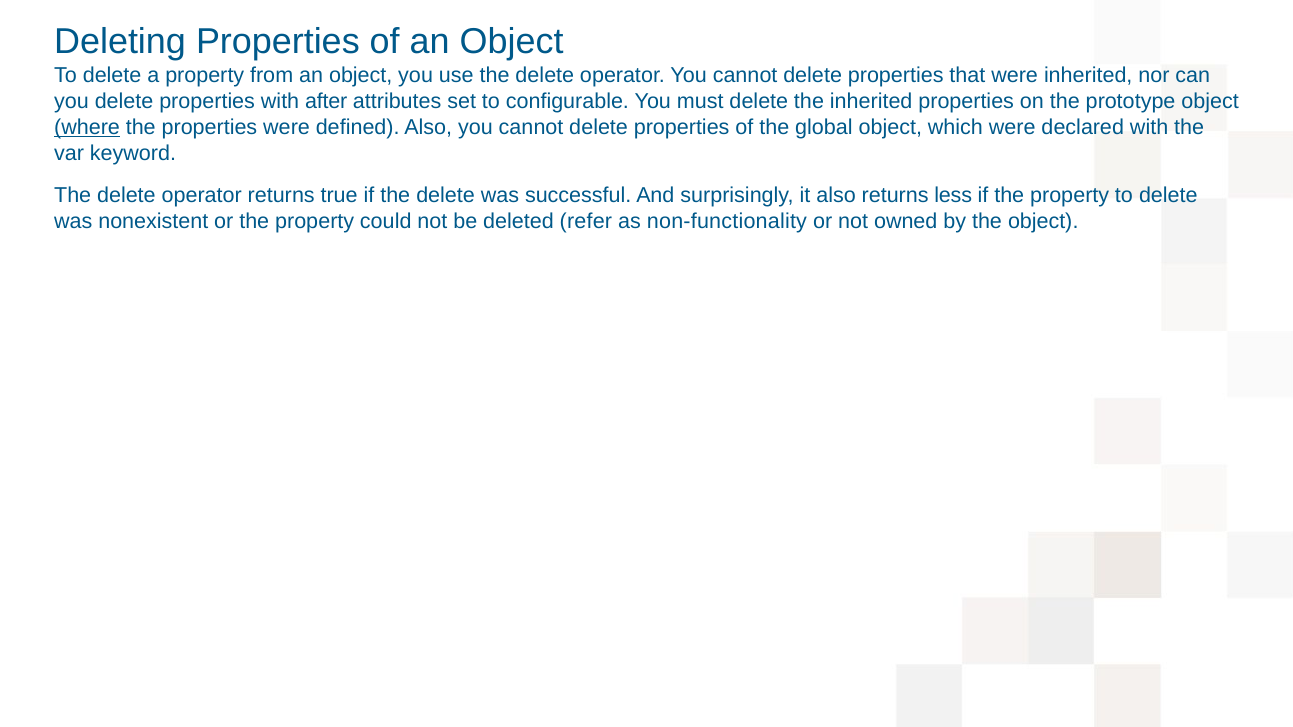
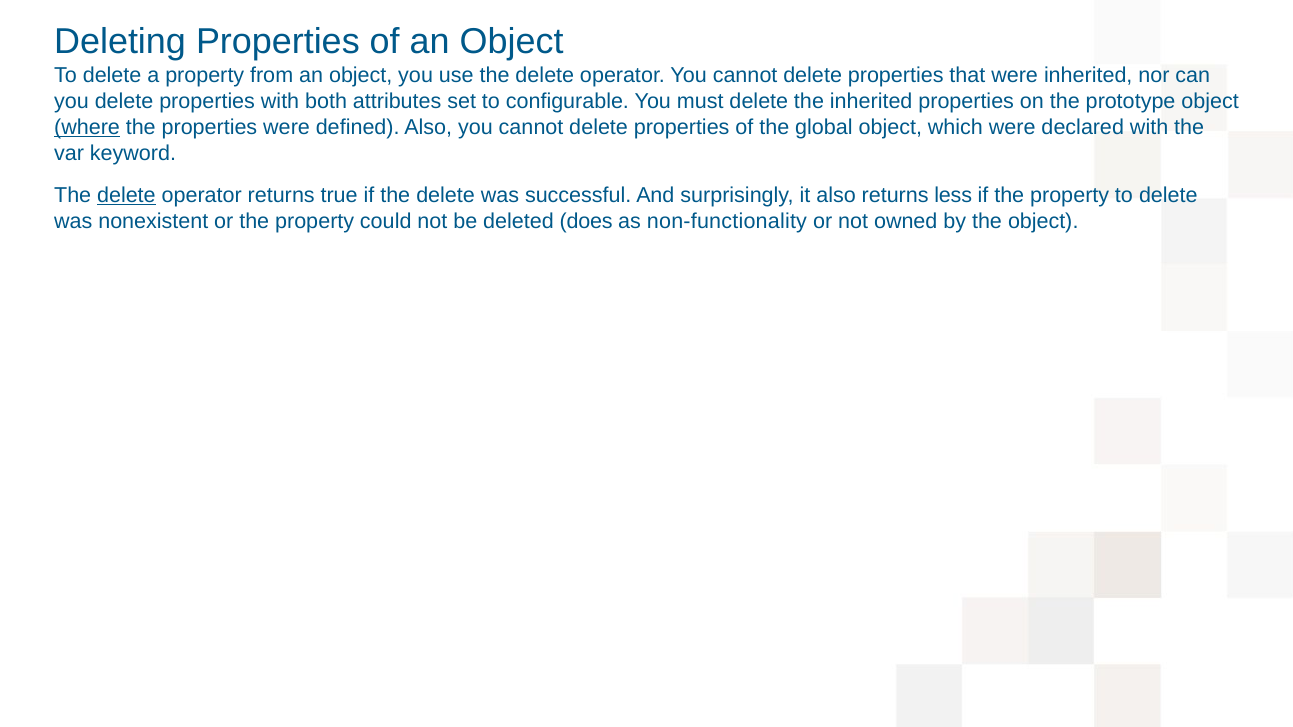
after: after -> both
delete at (126, 195) underline: none -> present
refer: refer -> does
